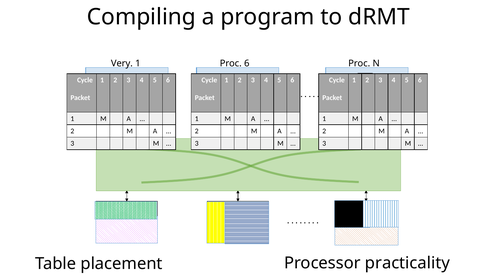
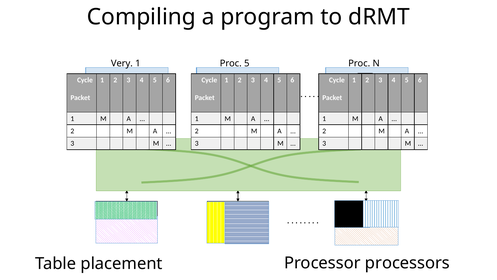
Proc 6: 6 -> 5
practicality: practicality -> processors
